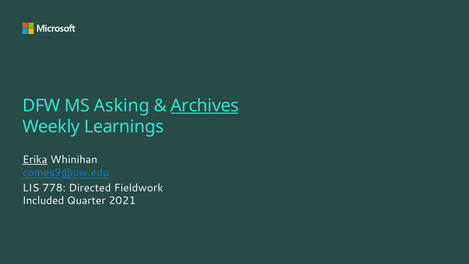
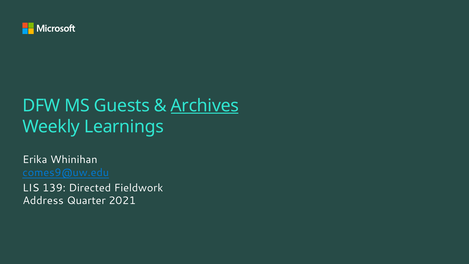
Asking: Asking -> Guests
Erika underline: present -> none
778: 778 -> 139
Included: Included -> Address
